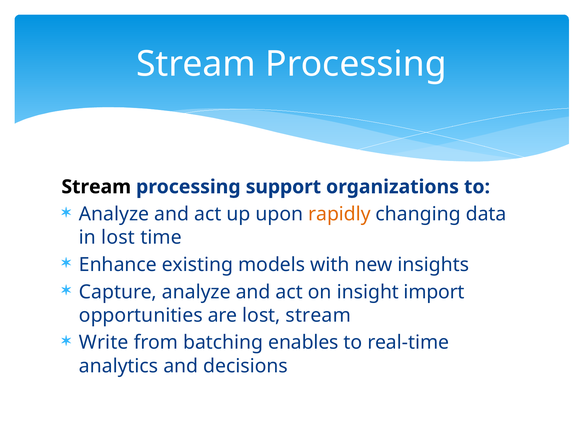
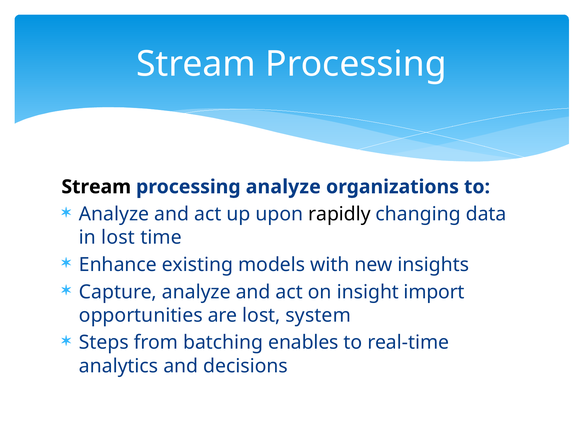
processing support: support -> analyze
rapidly colour: orange -> black
lost stream: stream -> system
Write: Write -> Steps
